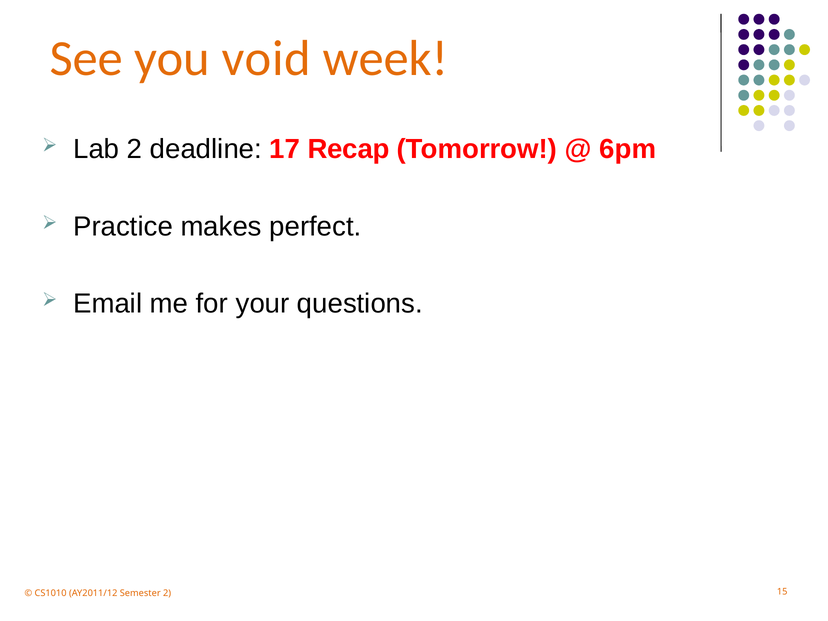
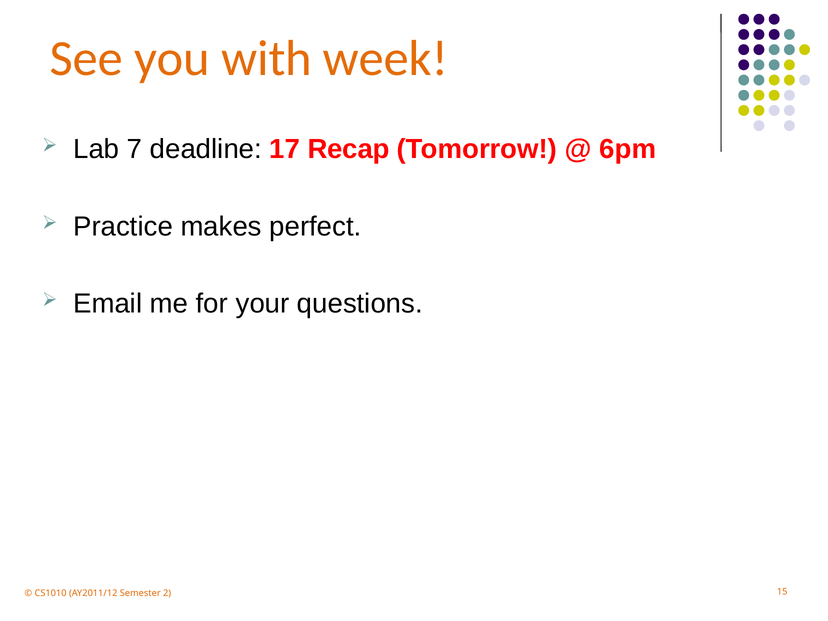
void: void -> with
Lab 2: 2 -> 7
